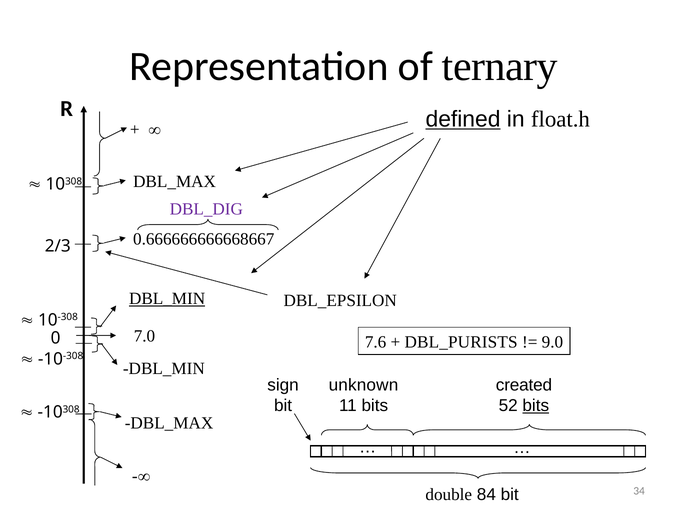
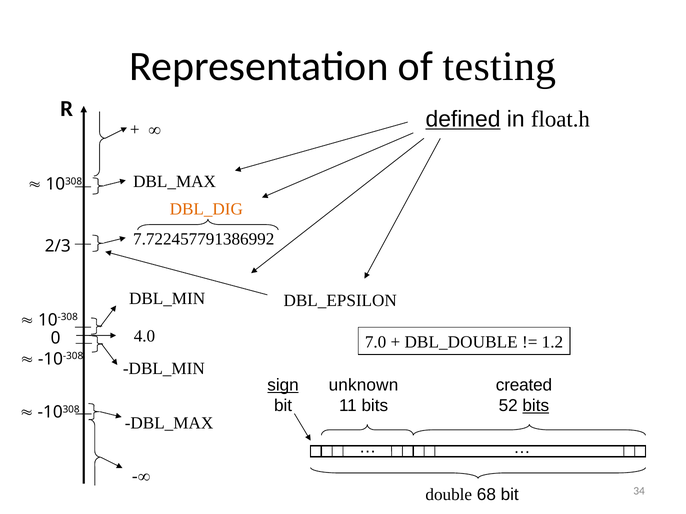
ternary: ternary -> testing
DBL_DIG colour: purple -> orange
0.666666666668667: 0.666666666668667 -> 7.722457791386992
DBL_MIN at (167, 299) underline: present -> none
7.0: 7.0 -> 4.0
7.6: 7.6 -> 7.0
DBL_PURISTS: DBL_PURISTS -> DBL_DOUBLE
9.0: 9.0 -> 1.2
sign underline: none -> present
84: 84 -> 68
